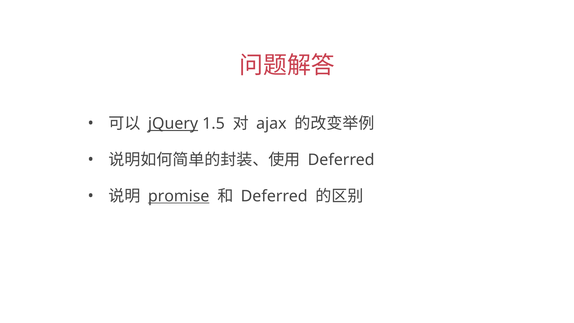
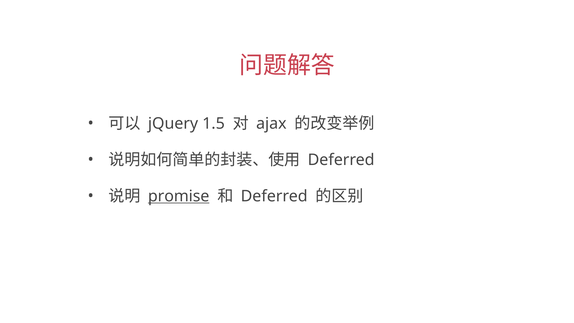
jQuery underline: present -> none
